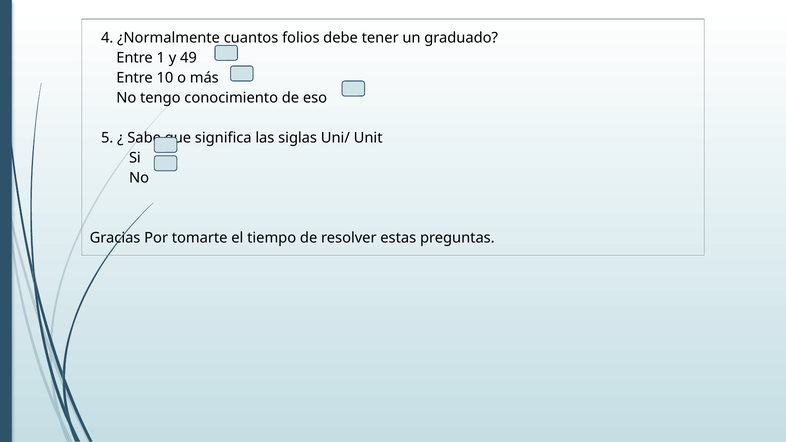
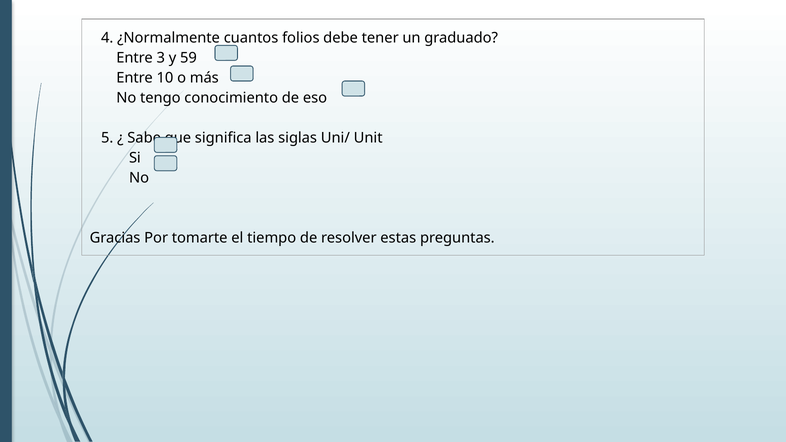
1: 1 -> 3
49: 49 -> 59
